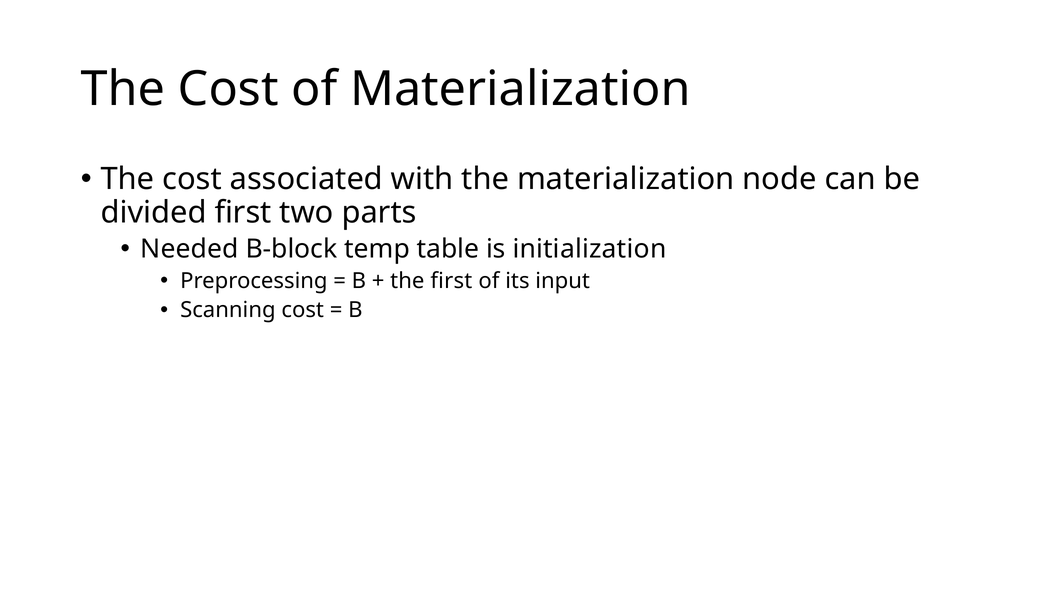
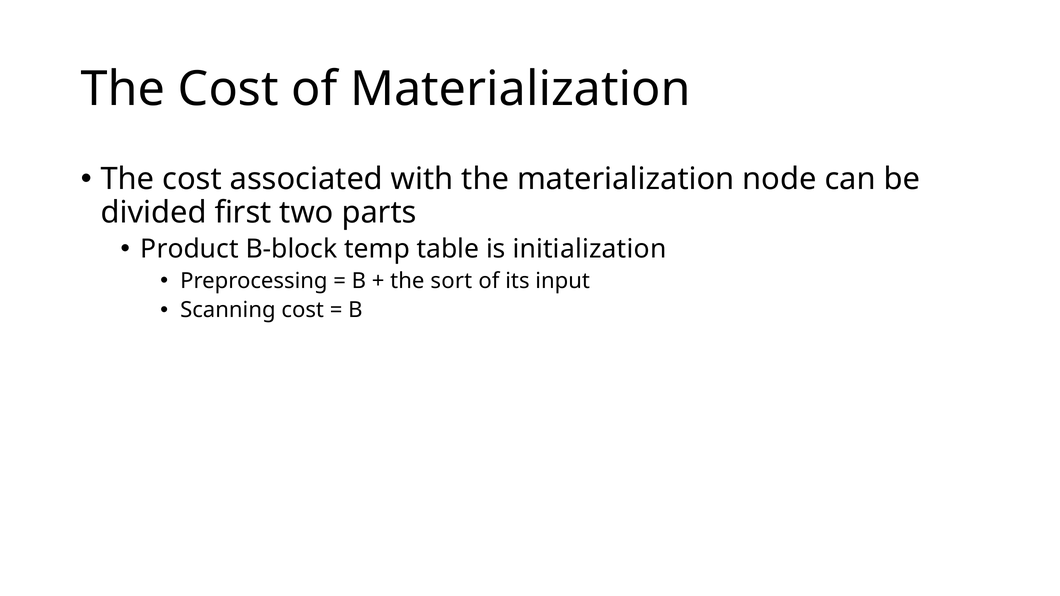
Needed: Needed -> Product
the first: first -> sort
